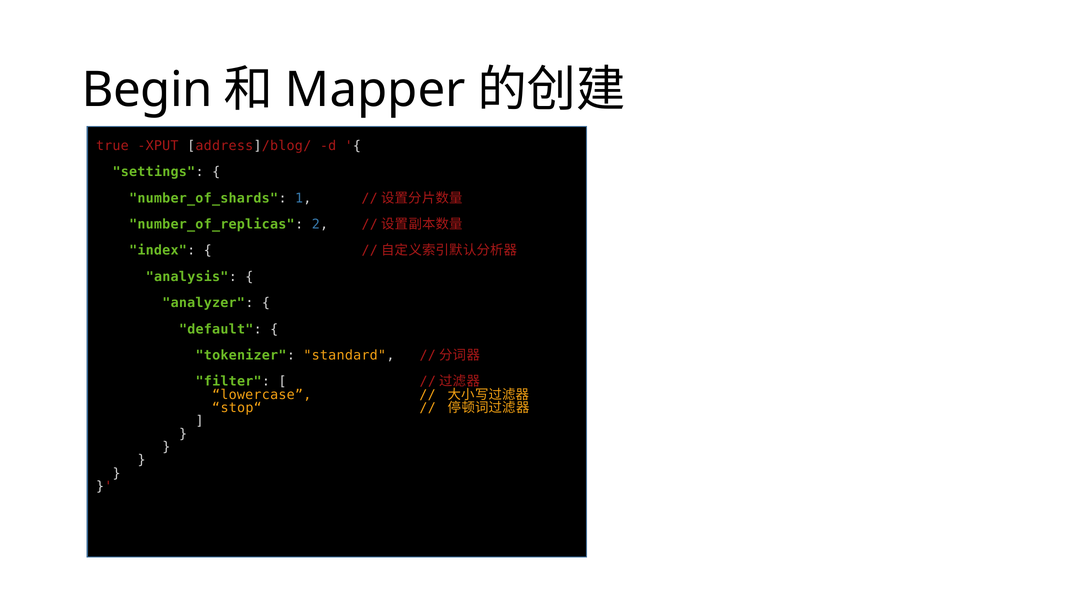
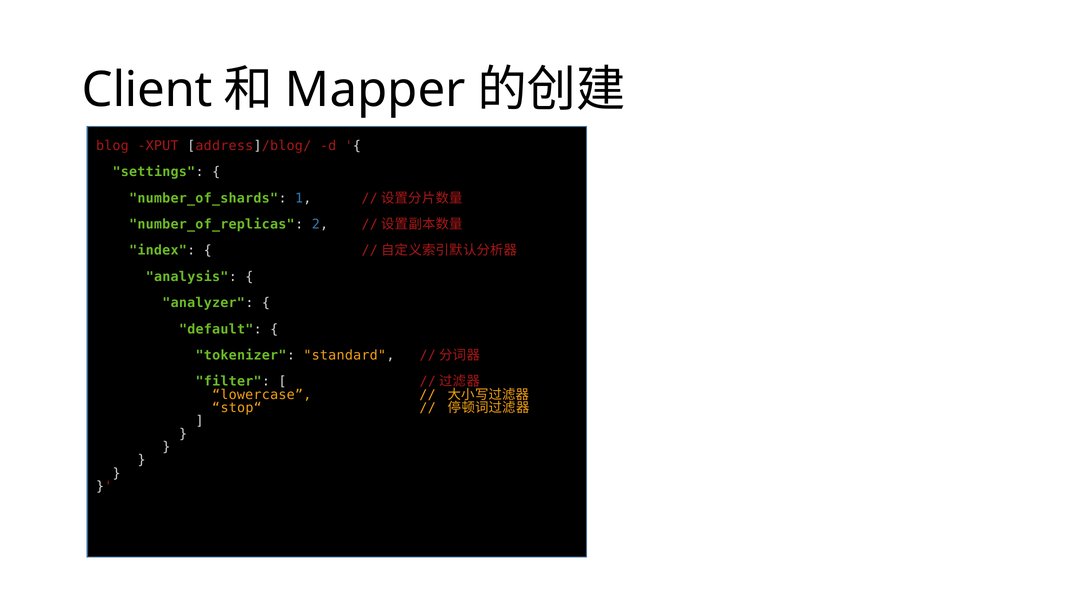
Begin: Begin -> Client
true: true -> blog
